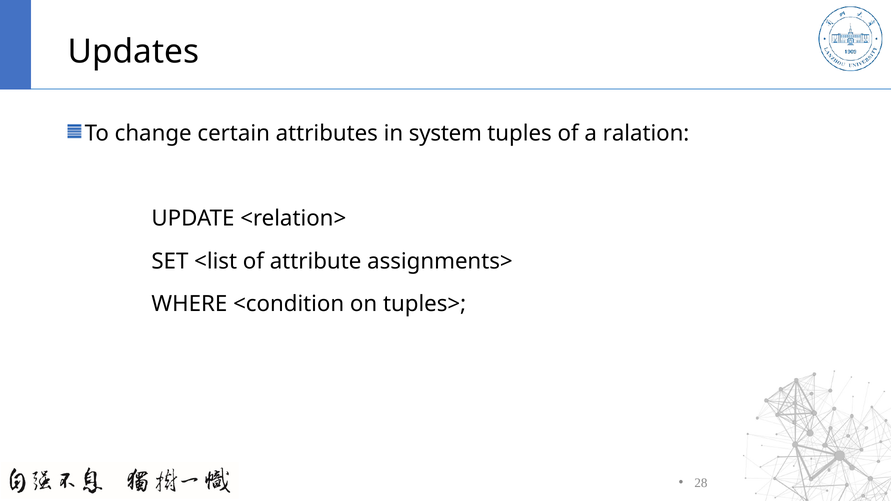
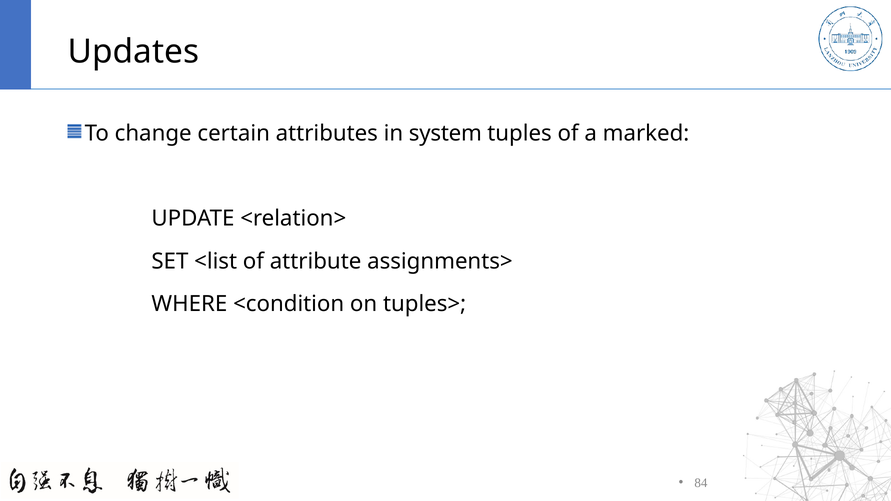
ralation: ralation -> marked
28: 28 -> 84
